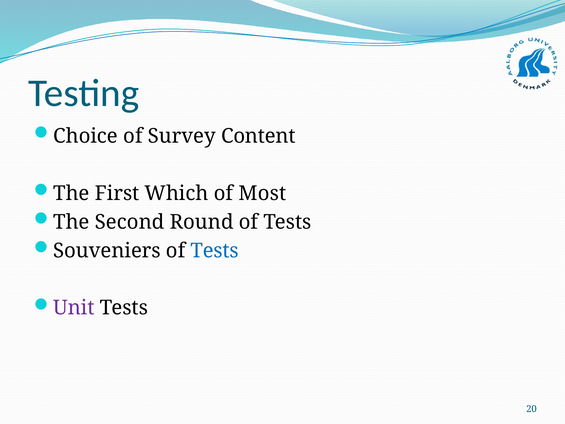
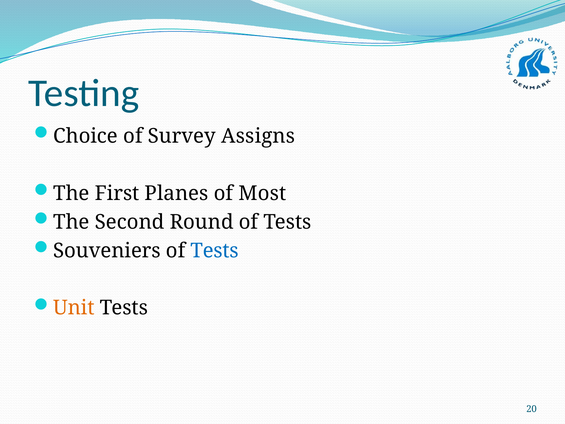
Content: Content -> Assigns
Which: Which -> Planes
Unit colour: purple -> orange
